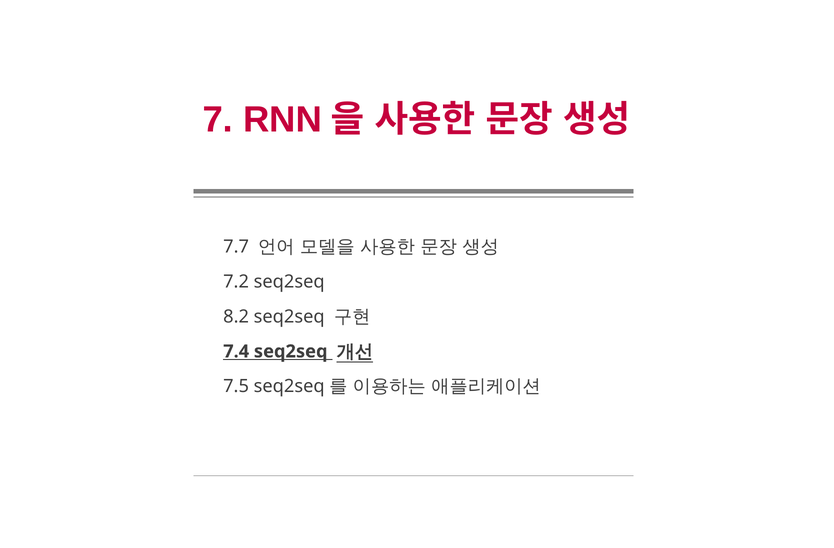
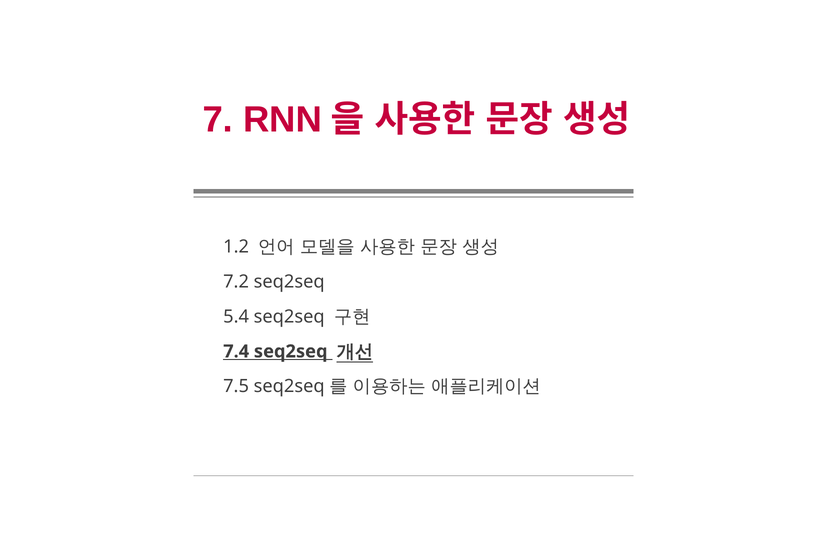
7.7: 7.7 -> 1.2
8.2: 8.2 -> 5.4
